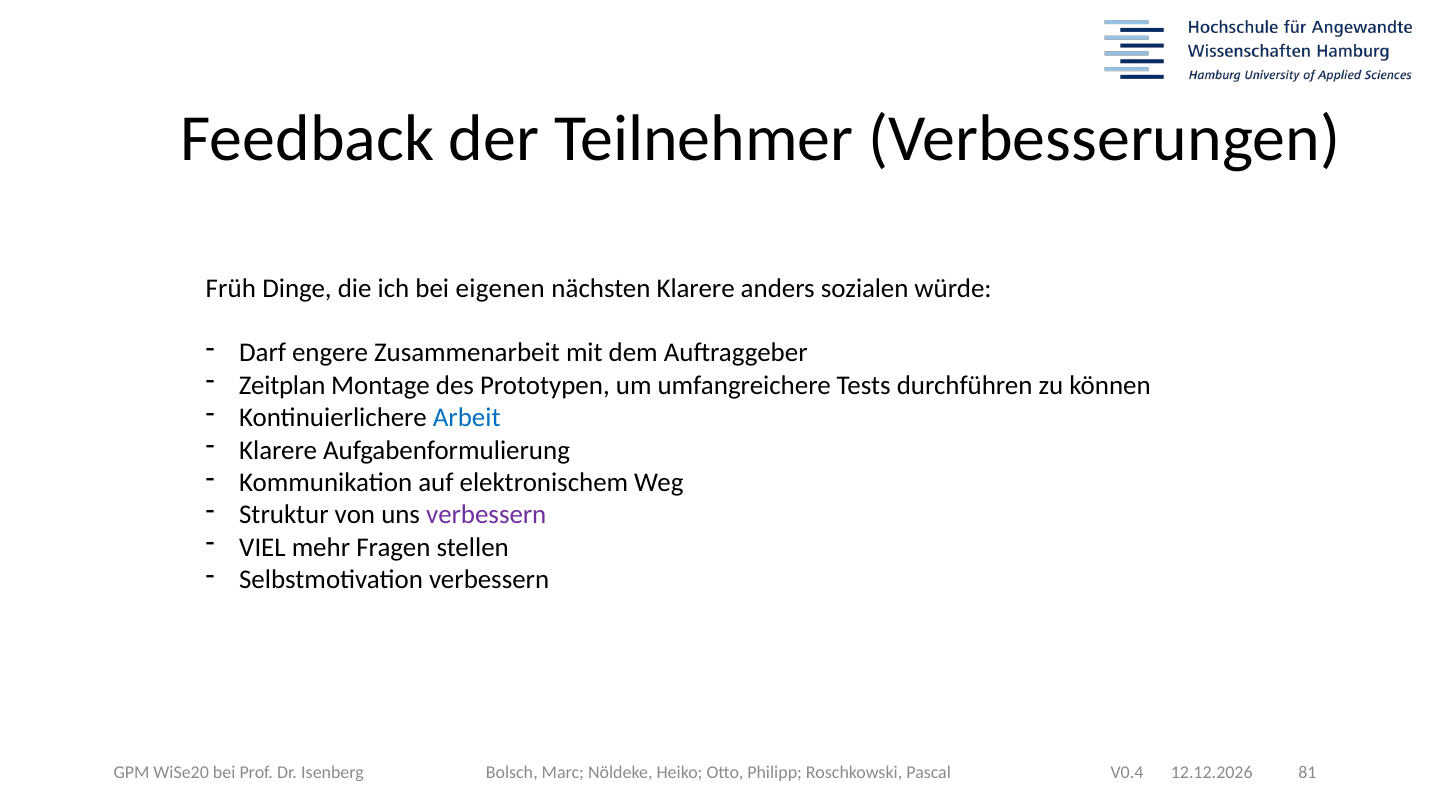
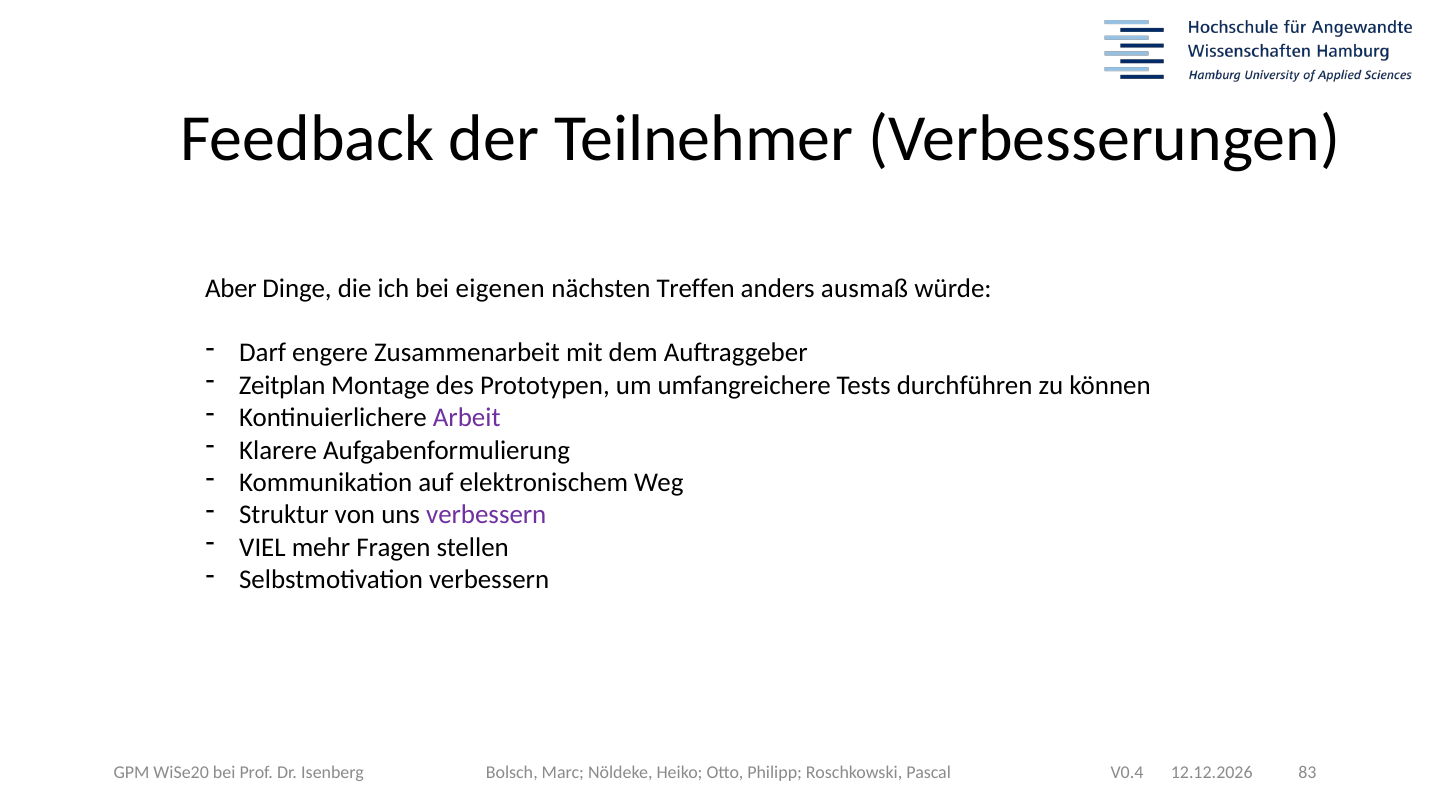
Früh: Früh -> Aber
nächsten Klarere: Klarere -> Treffen
sozialen: sozialen -> ausmaß
Arbeit colour: blue -> purple
81: 81 -> 83
